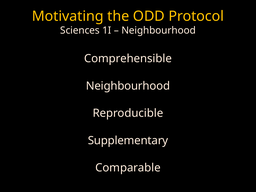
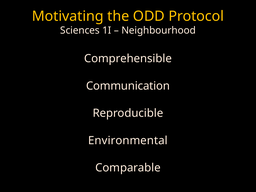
Neighbourhood at (128, 86): Neighbourhood -> Communication
Supplementary: Supplementary -> Environmental
